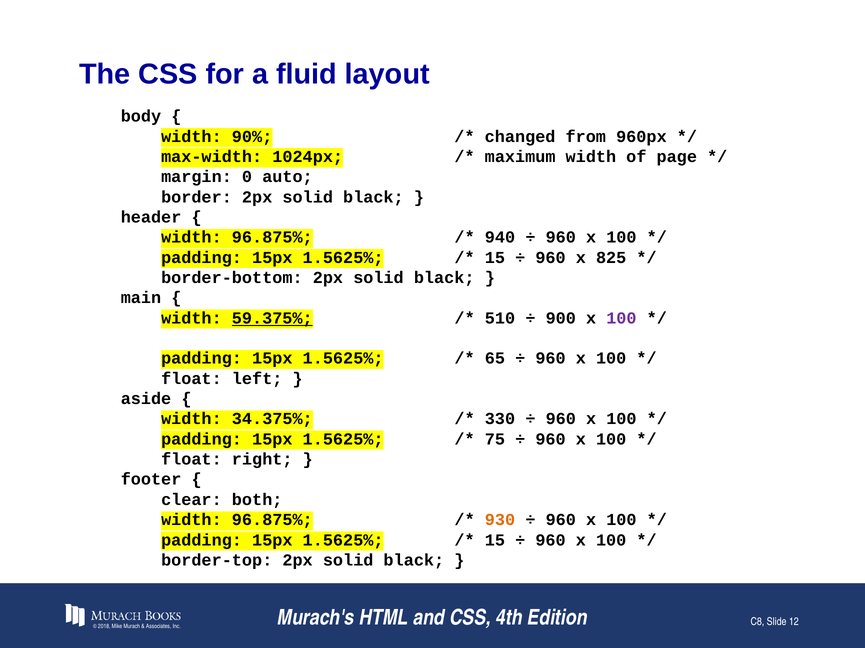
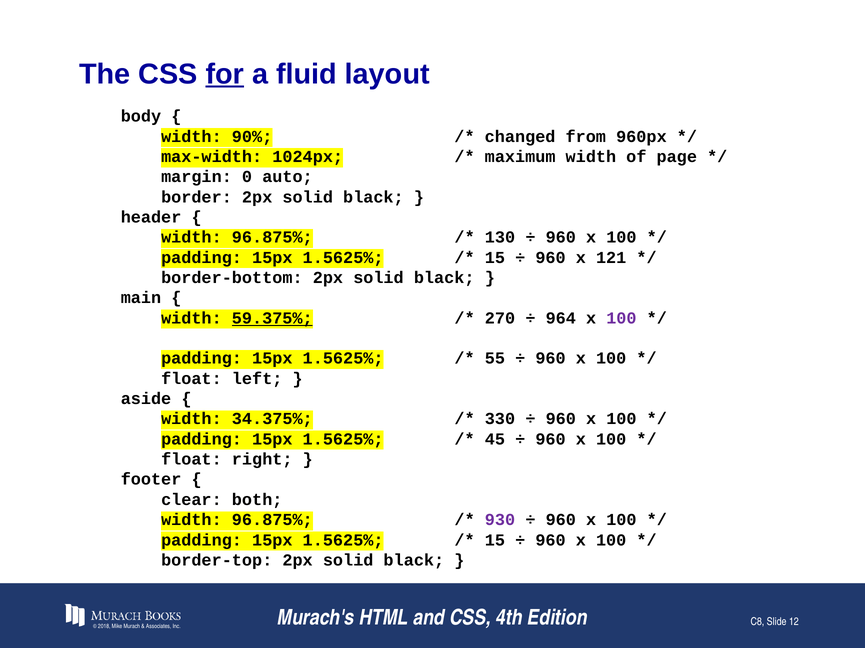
for underline: none -> present
940: 940 -> 130
825: 825 -> 121
510: 510 -> 270
900: 900 -> 964
65: 65 -> 55
75: 75 -> 45
930 colour: orange -> purple
